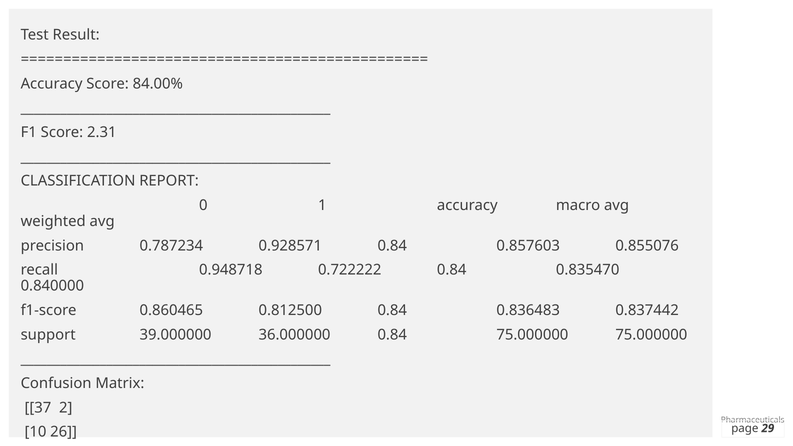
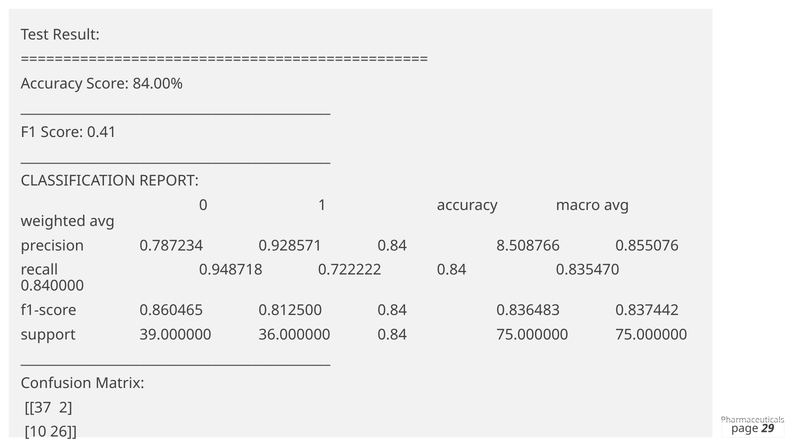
2.31: 2.31 -> 0.41
0.857603: 0.857603 -> 8.508766
